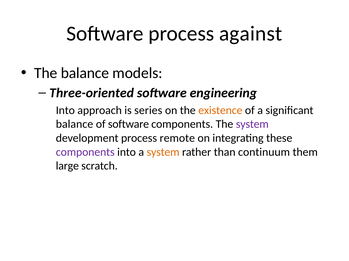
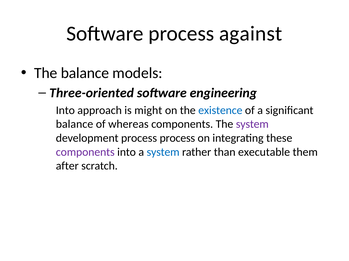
series: series -> might
existence colour: orange -> blue
of software: software -> whereas
process remote: remote -> process
system at (163, 152) colour: orange -> blue
continuum: continuum -> executable
large: large -> after
